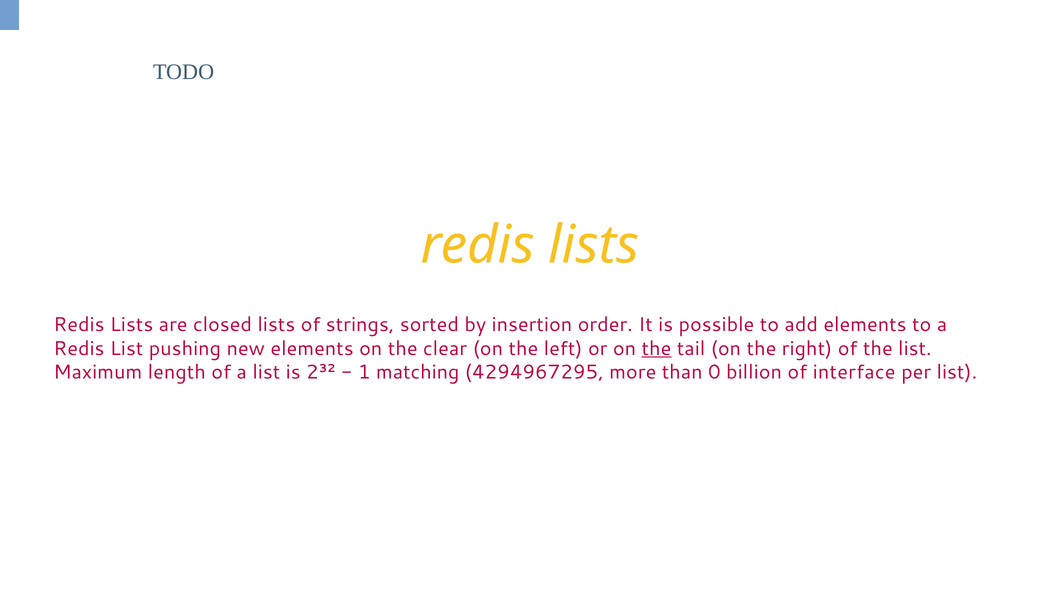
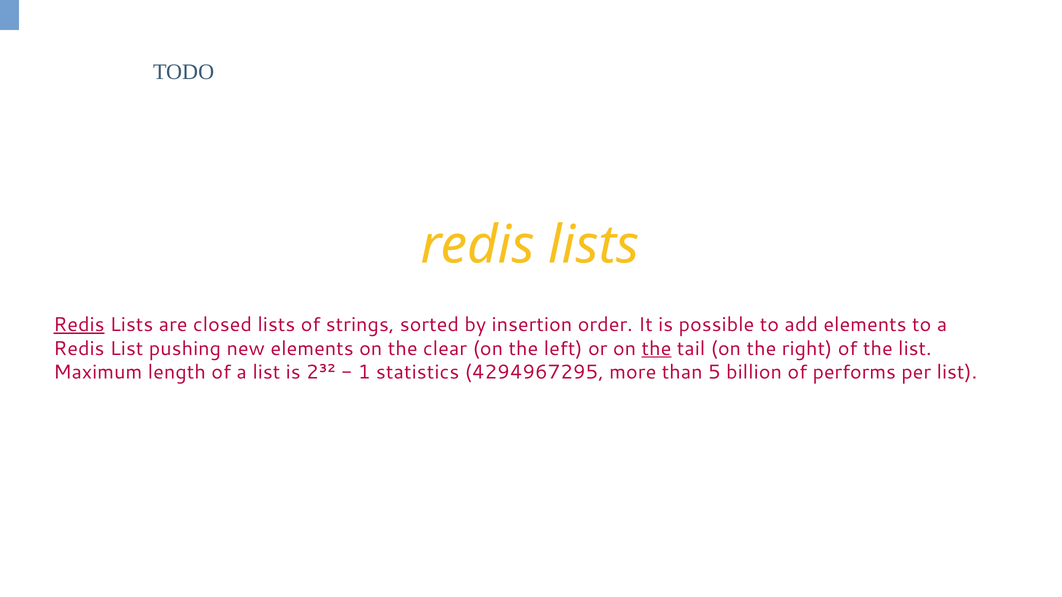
Redis at (79, 325) underline: none -> present
matching: matching -> statistics
0: 0 -> 5
interface: interface -> performs
